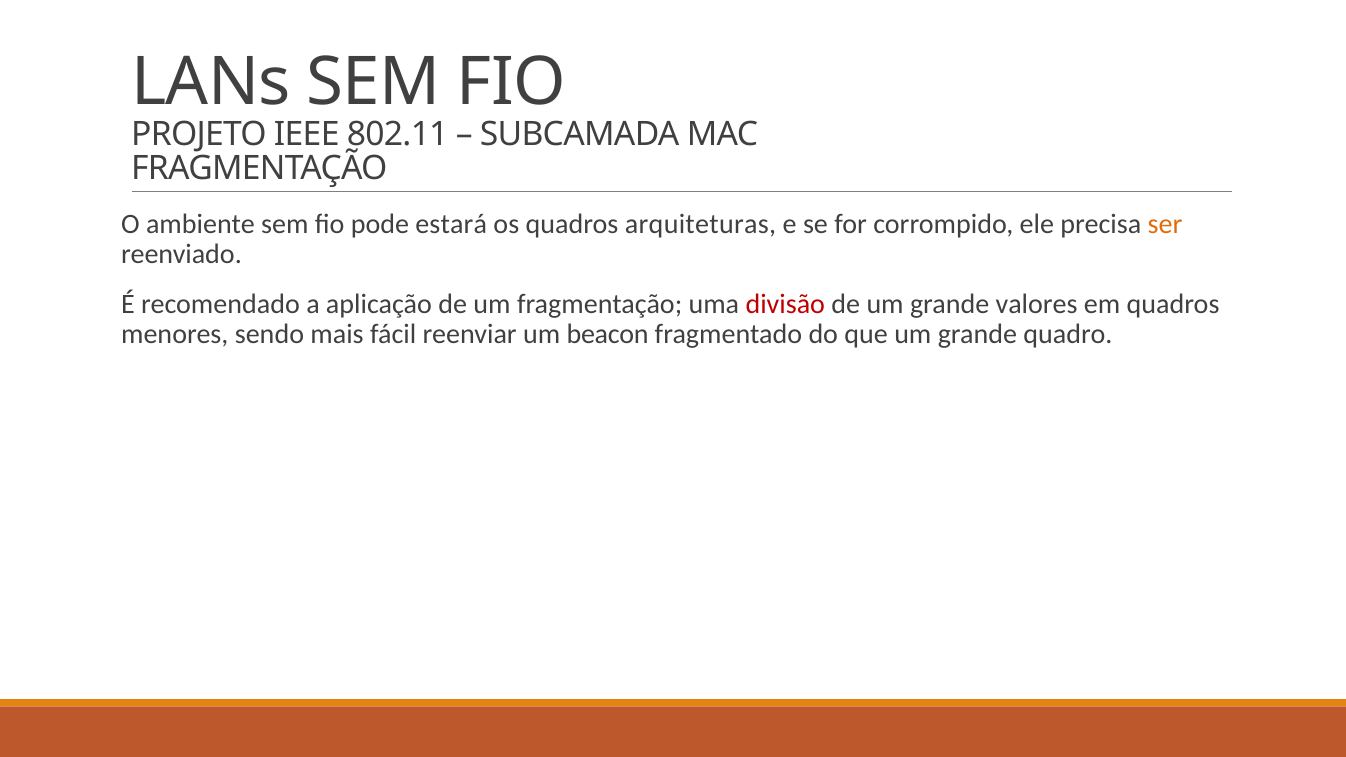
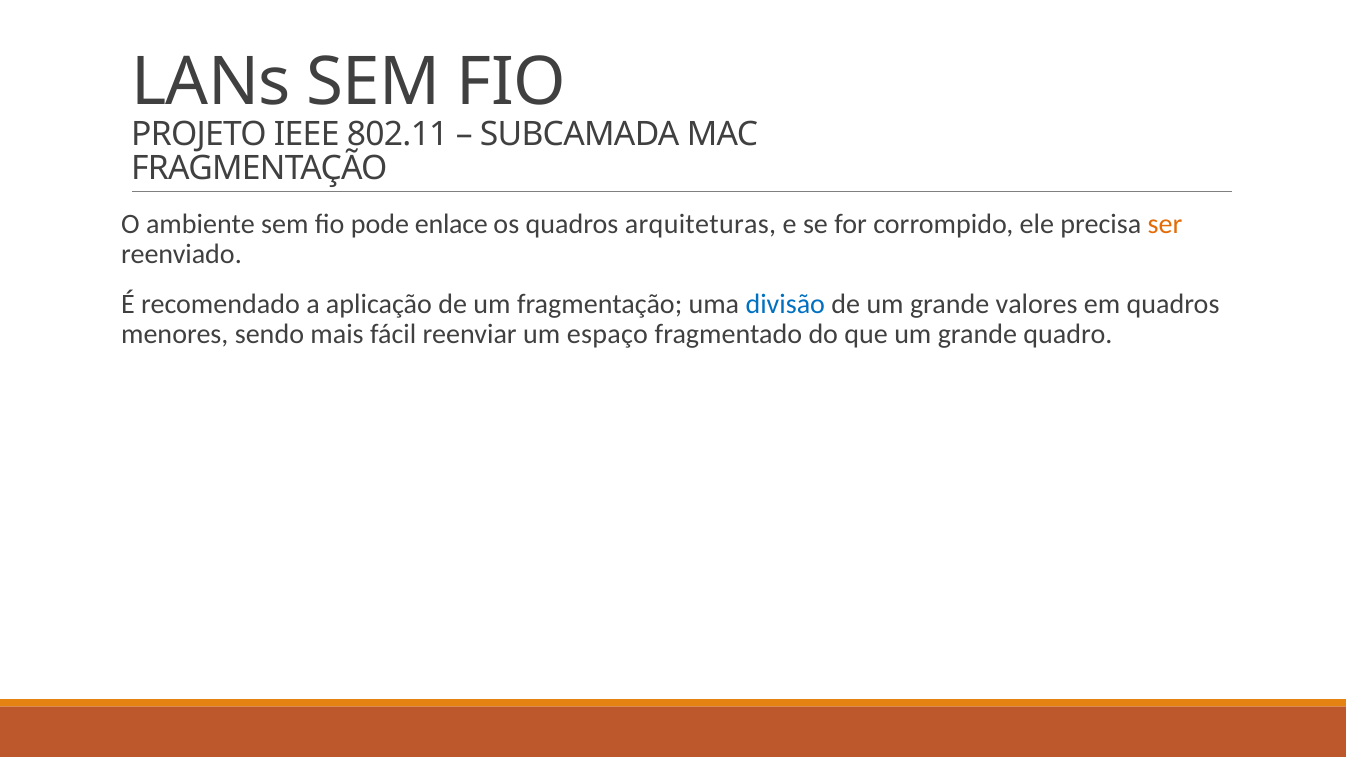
estará: estará -> enlace
divisão colour: red -> blue
beacon: beacon -> espaço
